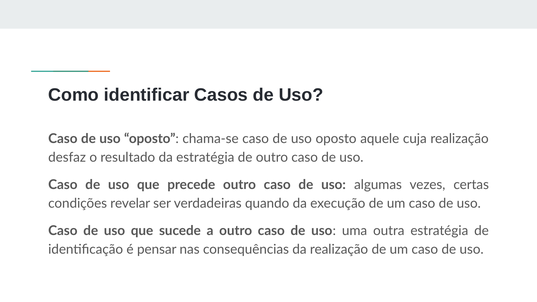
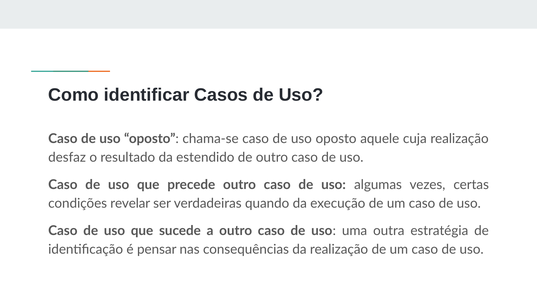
da estratégia: estratégia -> estendido
